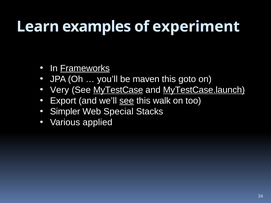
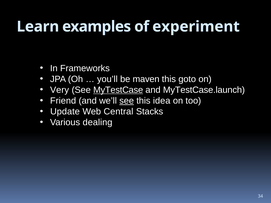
Frameworks underline: present -> none
MyTestCase.launch underline: present -> none
Export: Export -> Friend
walk: walk -> idea
Simpler: Simpler -> Update
Special: Special -> Central
applied: applied -> dealing
